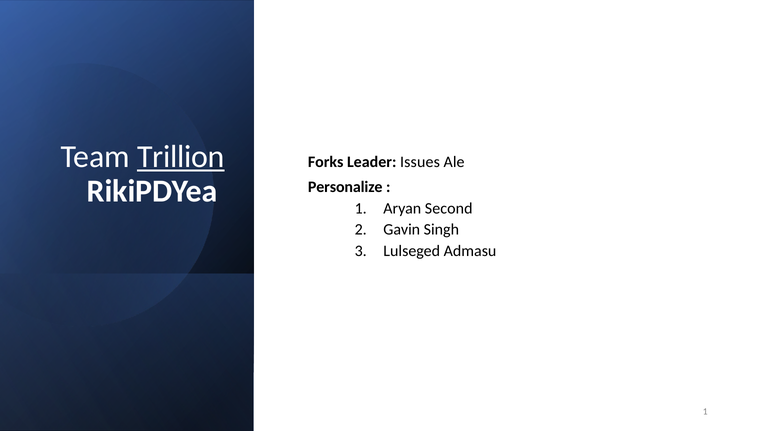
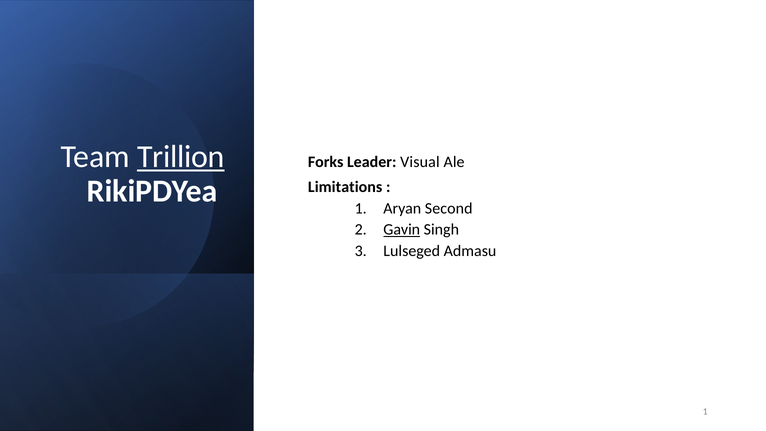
Issues: Issues -> Visual
Personalize: Personalize -> Limitations
Gavin underline: none -> present
